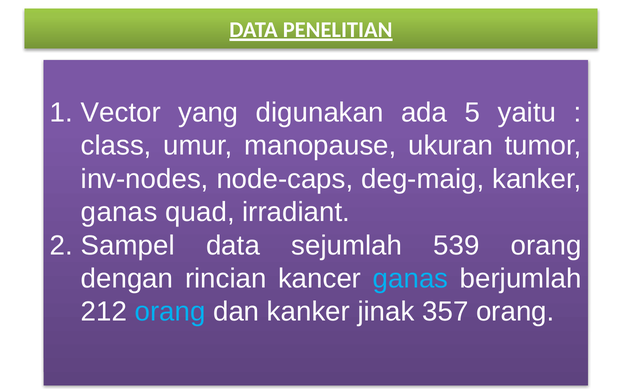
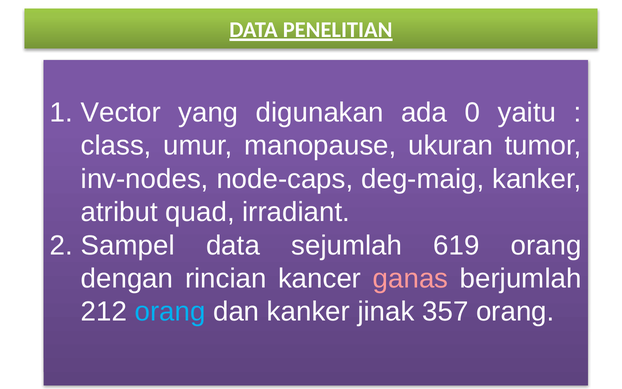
5: 5 -> 0
ganas at (119, 212): ganas -> atribut
539: 539 -> 619
ganas at (411, 278) colour: light blue -> pink
